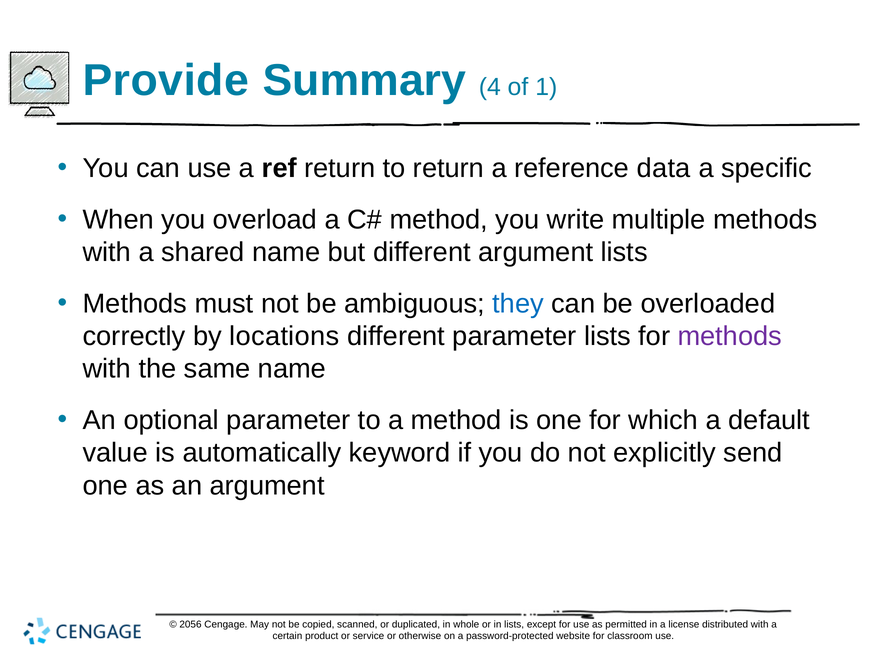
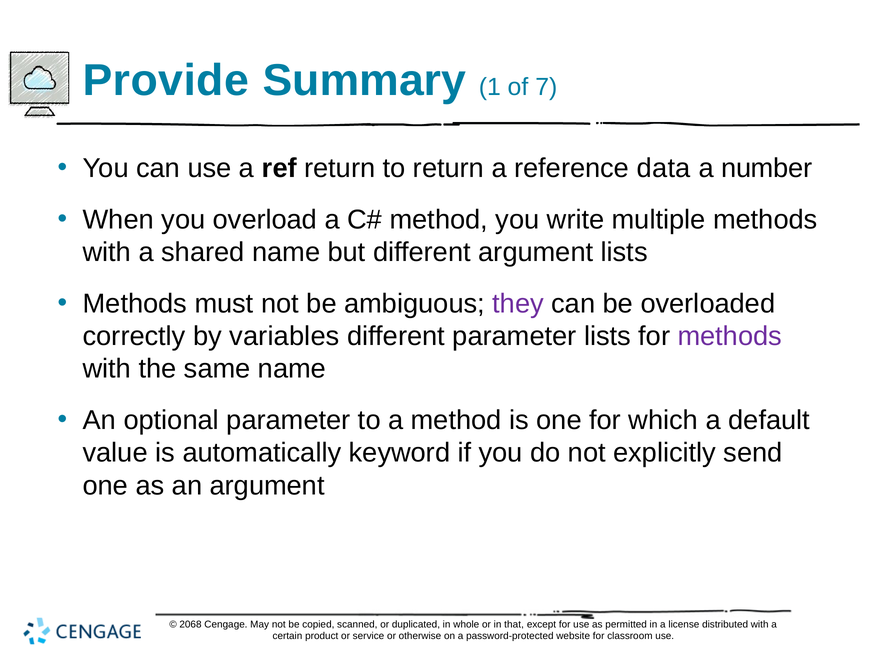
4: 4 -> 1
1: 1 -> 7
specific: specific -> number
they colour: blue -> purple
locations: locations -> variables
2056: 2056 -> 2068
in lists: lists -> that
